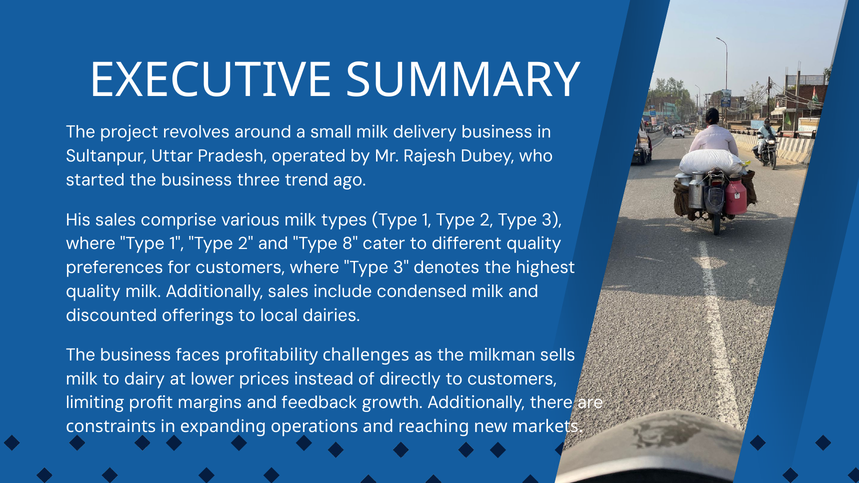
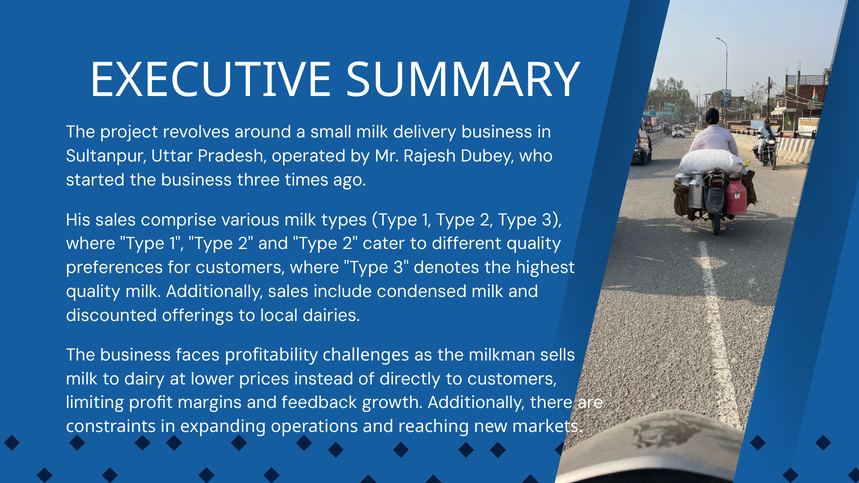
trend: trend -> times
and Type 8: 8 -> 2
